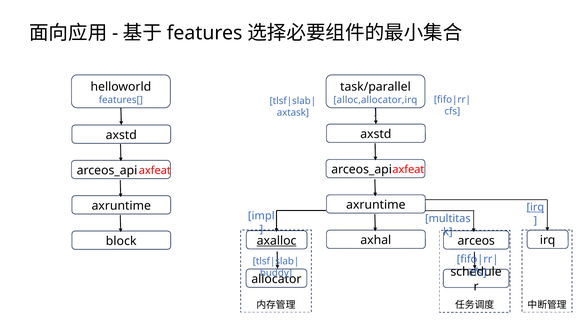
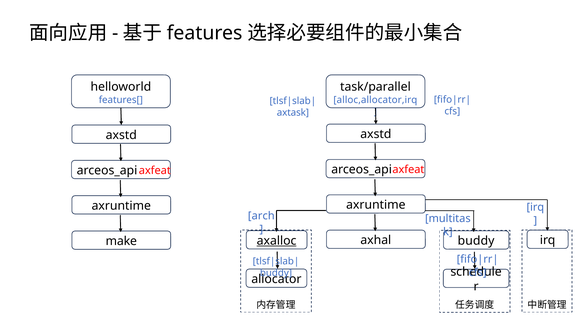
irq at (535, 207) underline: present -> none
impl: impl -> arch
arceos at (476, 241): arceos -> buddy
block: block -> make
